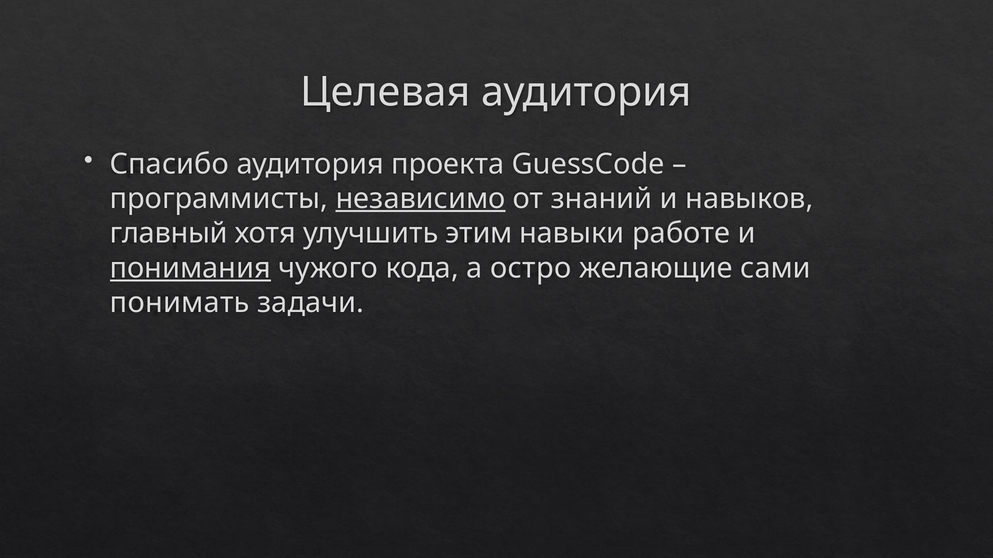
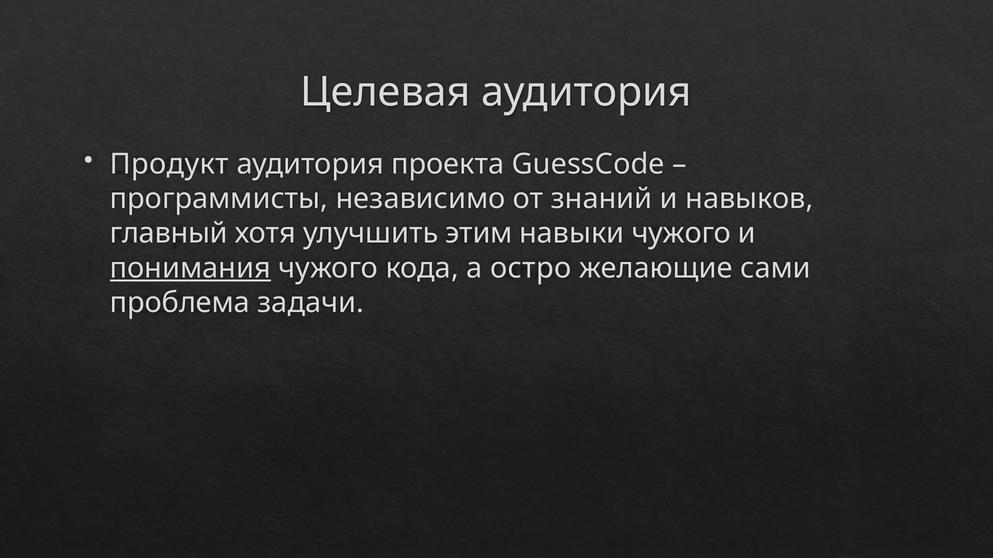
Спасибо: Спасибо -> Продукт
независимо underline: present -> none
навыки работе: работе -> чужого
понимать: понимать -> проблема
